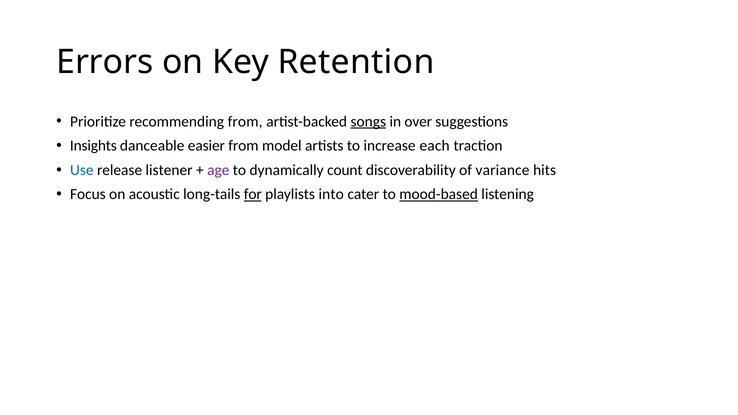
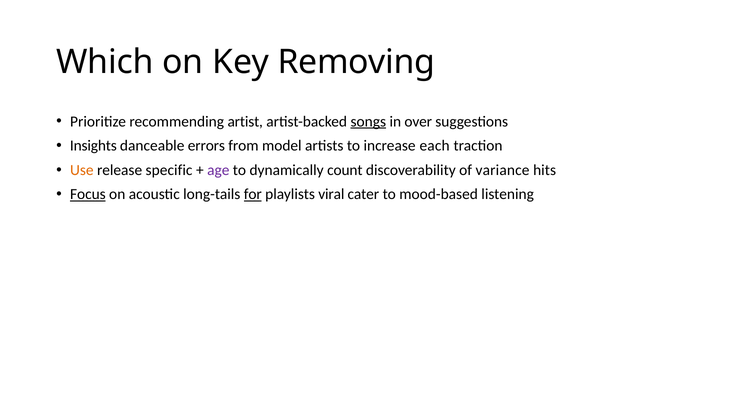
Errors: Errors -> Which
Retention: Retention -> Removing
recommending from: from -> artist
easier: easier -> errors
Use colour: blue -> orange
listener: listener -> specific
Focus underline: none -> present
into: into -> viral
mood-based underline: present -> none
